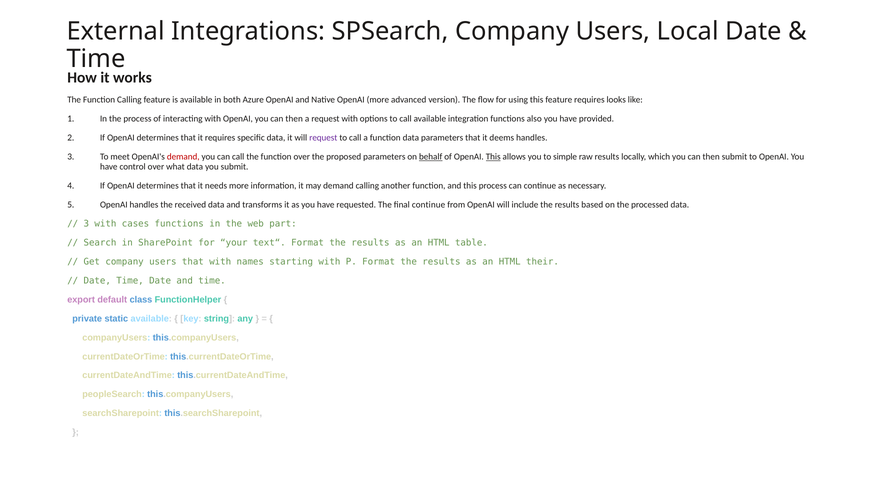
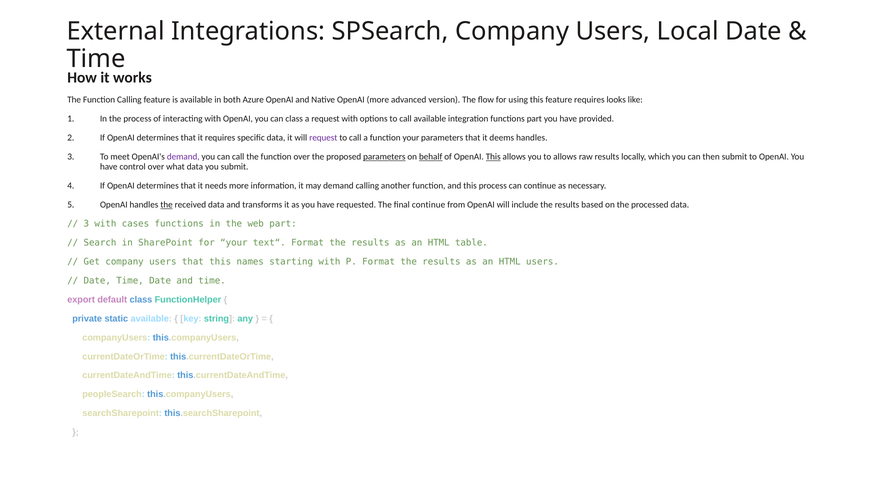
OpenAI you can then: then -> class
functions also: also -> part
function data: data -> your
demand at (183, 157) colour: red -> purple
parameters at (384, 157) underline: none -> present
to simple: simple -> allows
the at (167, 204) underline: none -> present
that with: with -> this
HTML their: their -> users
